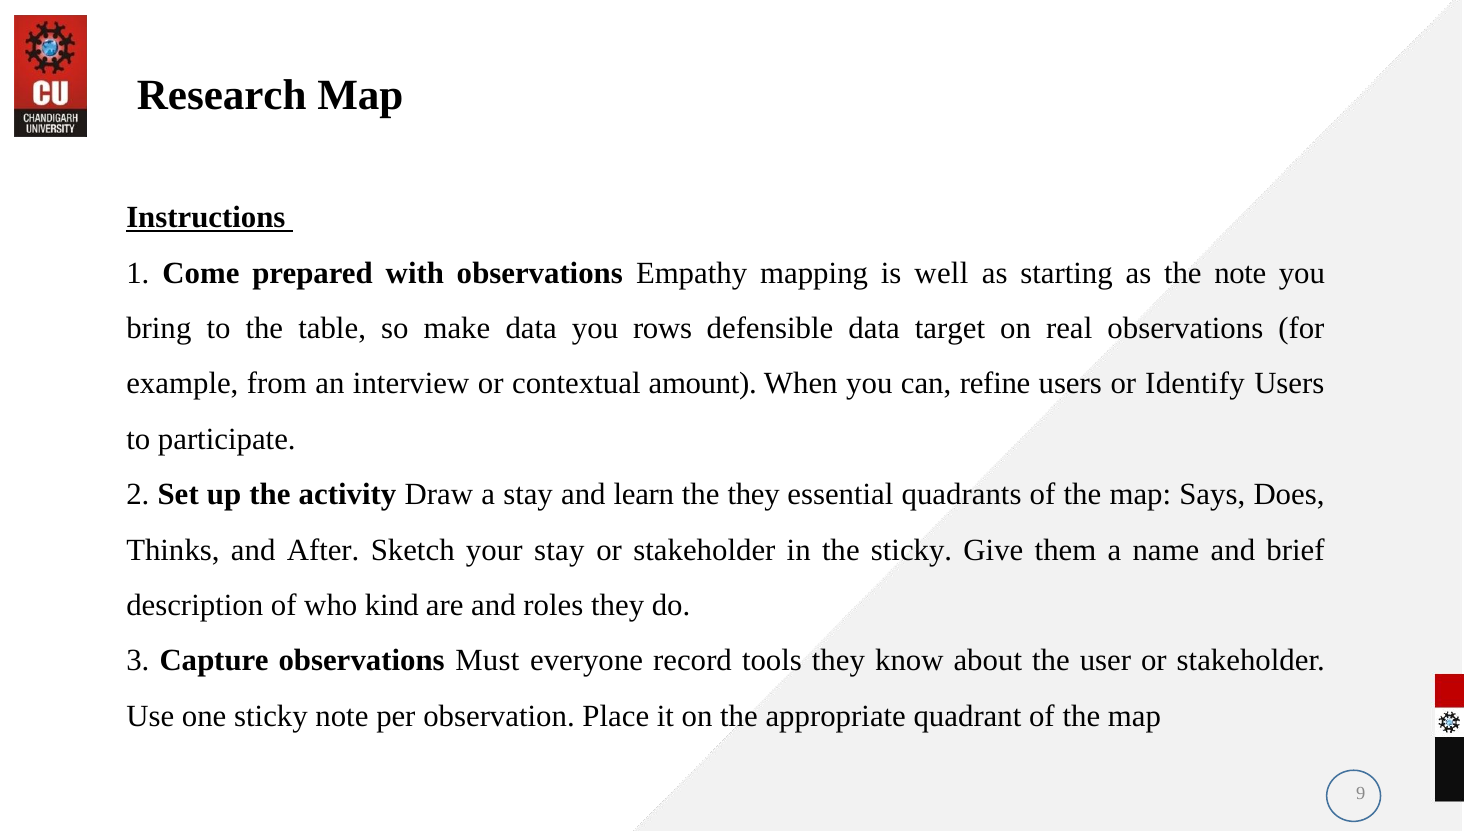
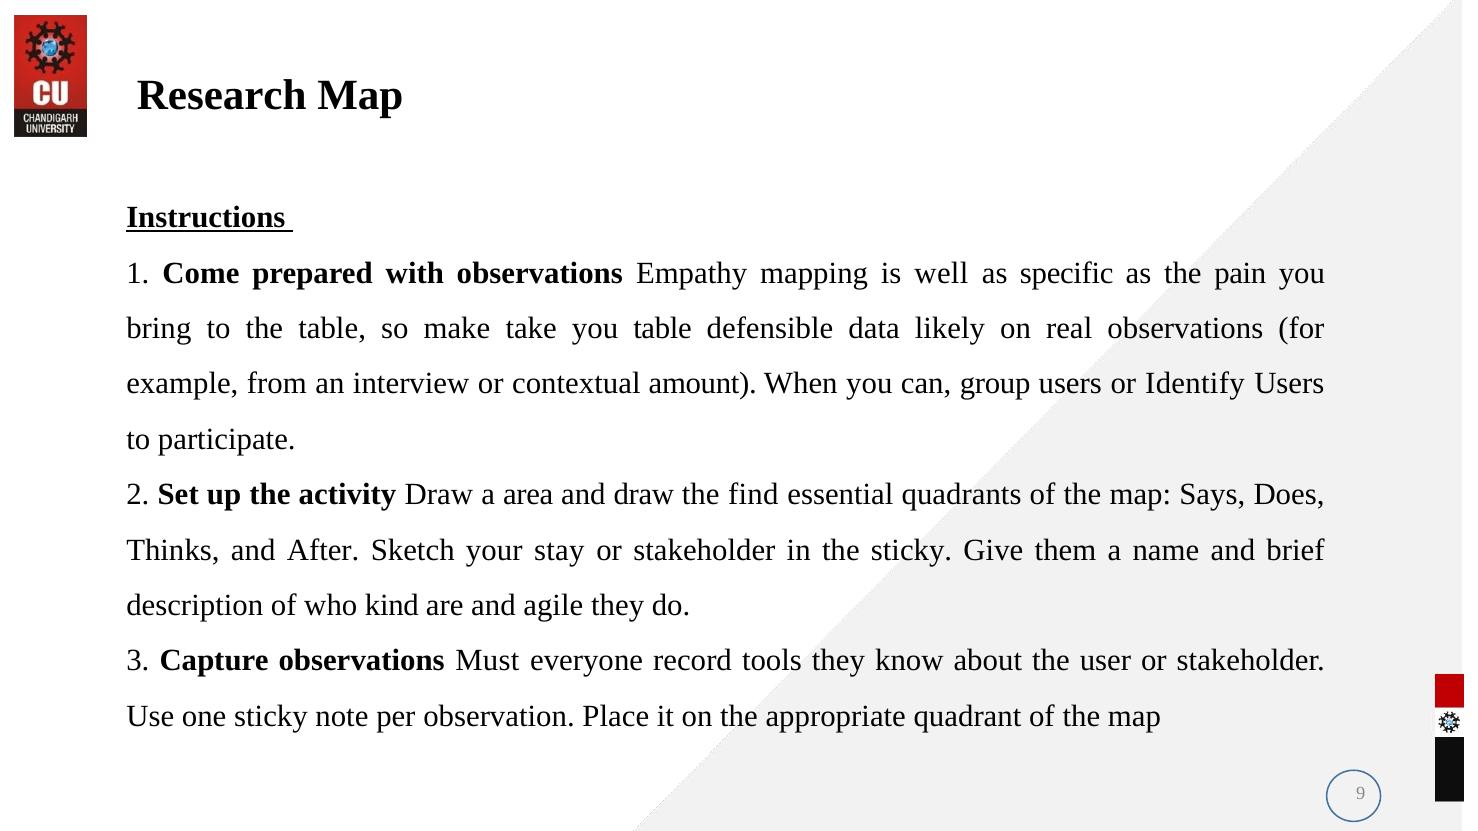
starting: starting -> specific
the note: note -> pain
make data: data -> take
you rows: rows -> table
target: target -> likely
refine: refine -> group
a stay: stay -> area
and learn: learn -> draw
the they: they -> find
roles: roles -> agile
